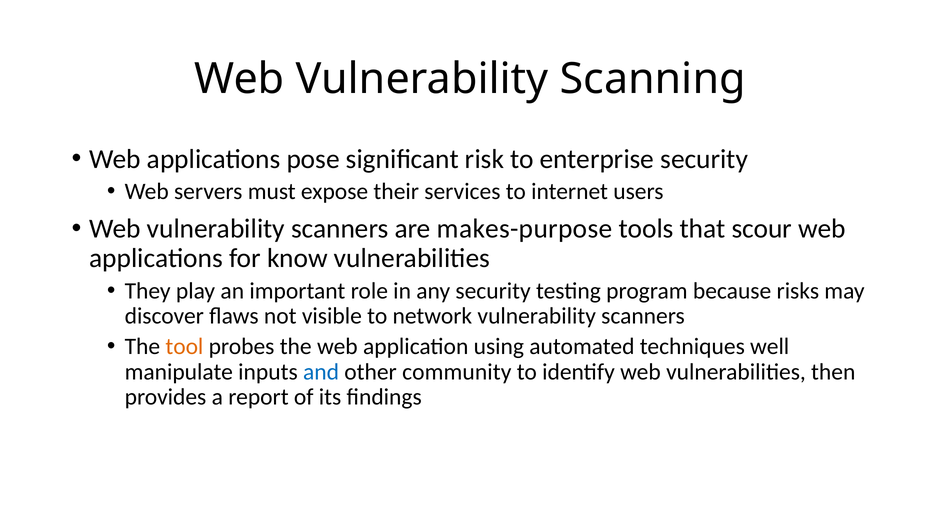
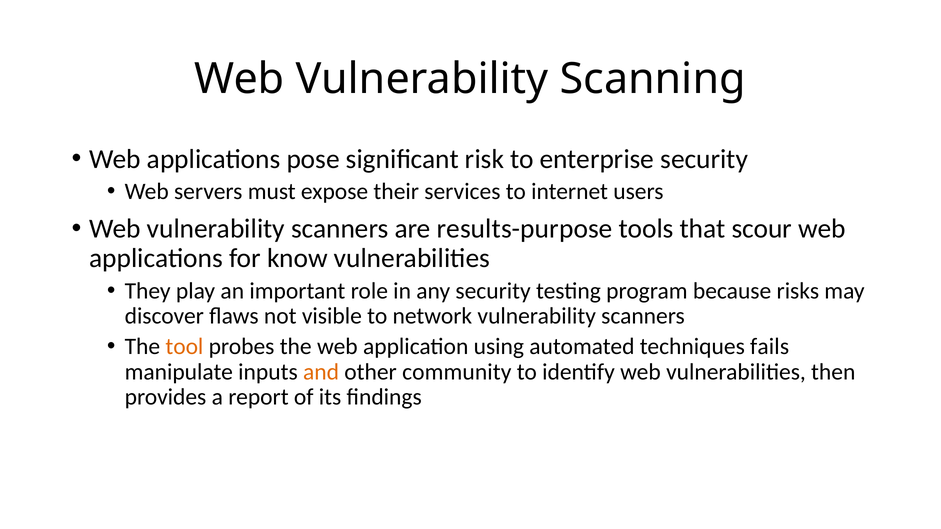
makes-purpose: makes-purpose -> results-purpose
well: well -> fails
and colour: blue -> orange
